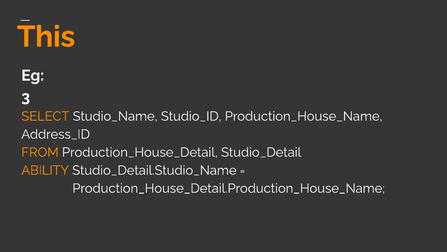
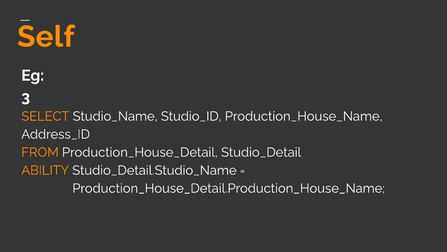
This: This -> Self
